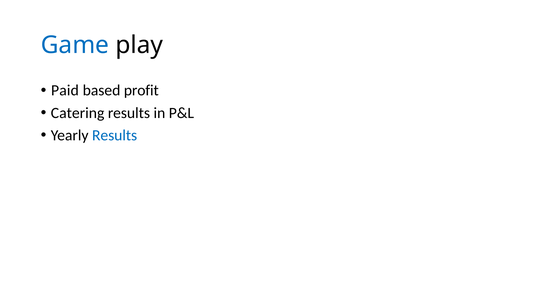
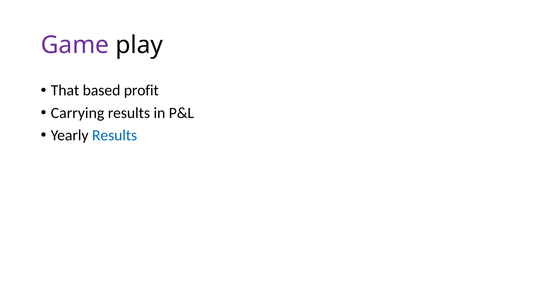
Game colour: blue -> purple
Paid: Paid -> That
Catering: Catering -> Carrying
